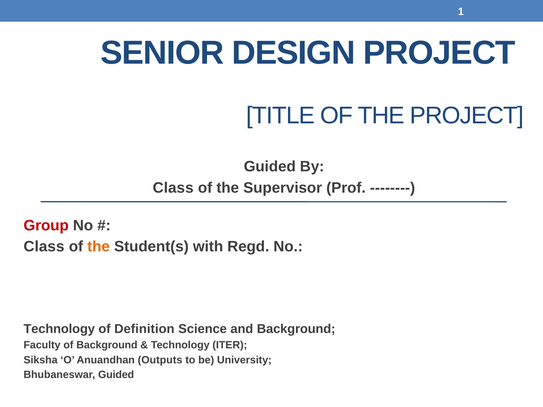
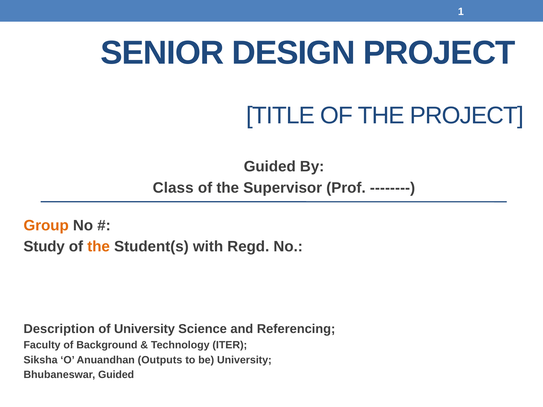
Group colour: red -> orange
Class at (44, 247): Class -> Study
Technology at (59, 329): Technology -> Description
of Definition: Definition -> University
and Background: Background -> Referencing
